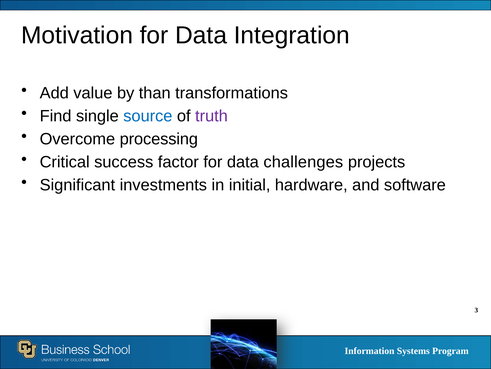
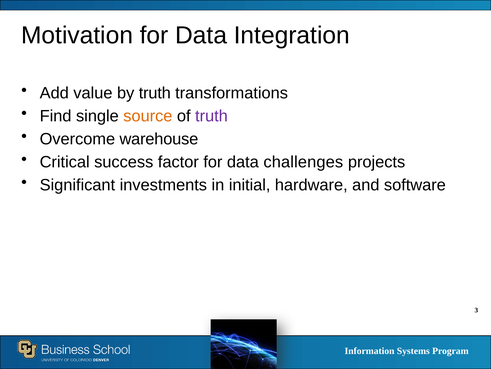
by than: than -> truth
source colour: blue -> orange
processing: processing -> warehouse
